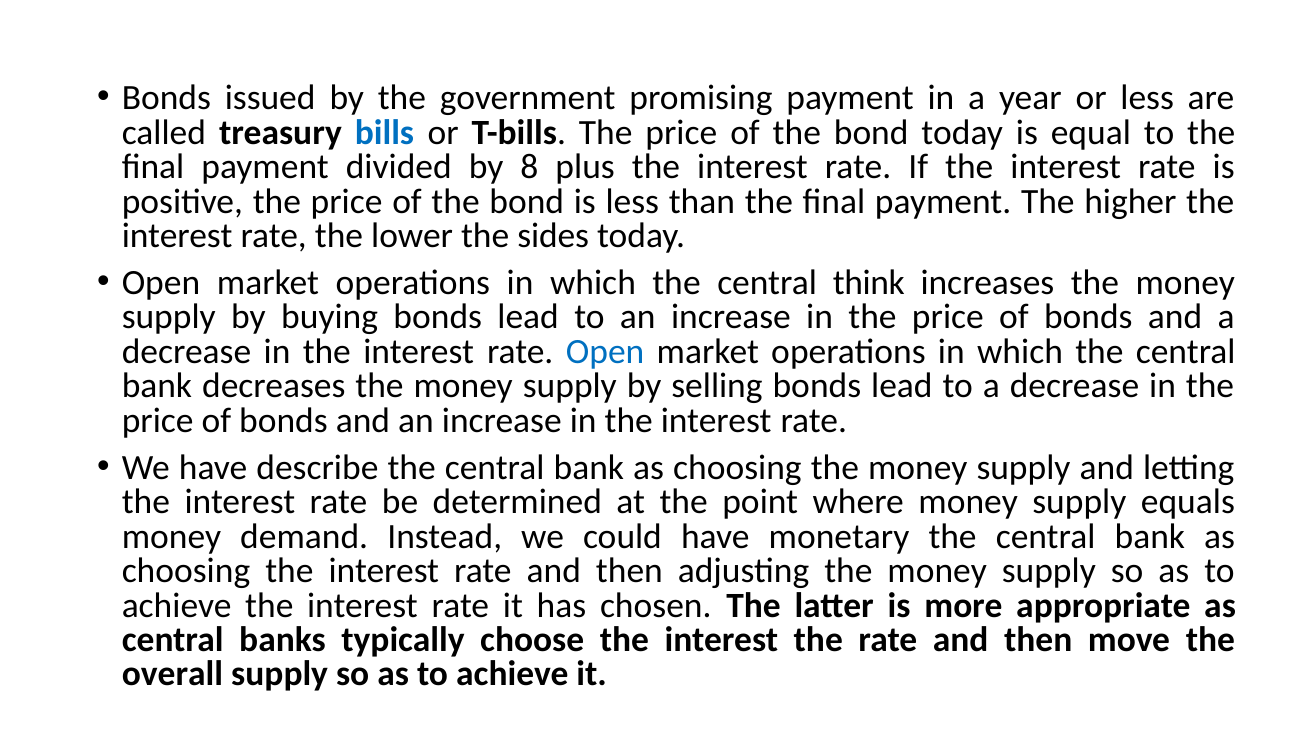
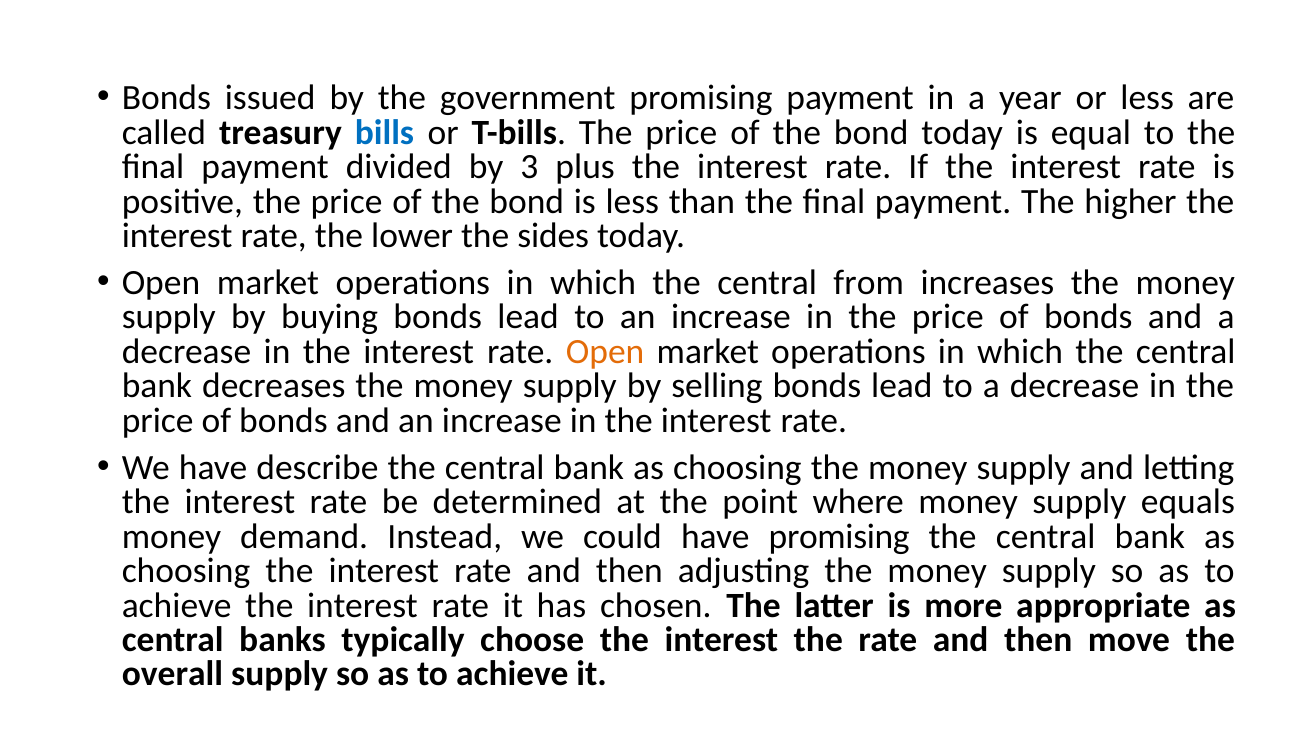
8: 8 -> 3
think: think -> from
Open at (605, 352) colour: blue -> orange
have monetary: monetary -> promising
